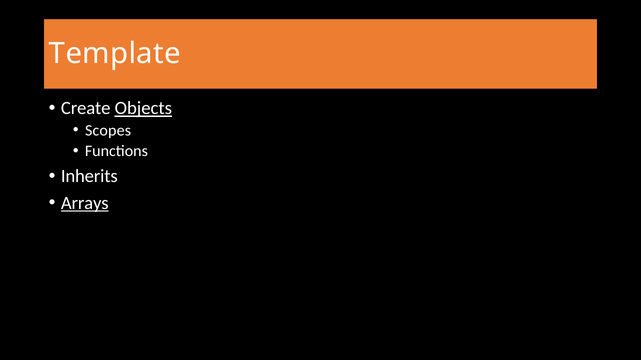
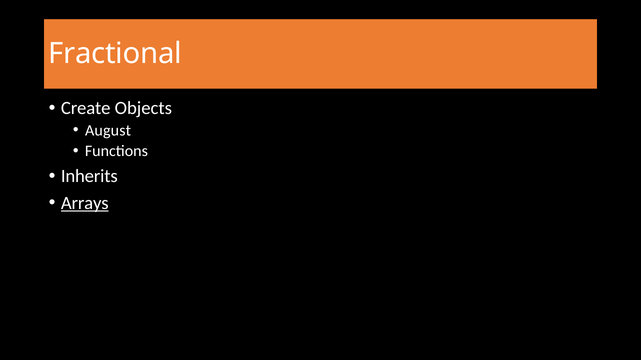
Template: Template -> Fractional
Objects underline: present -> none
Scopes: Scopes -> August
